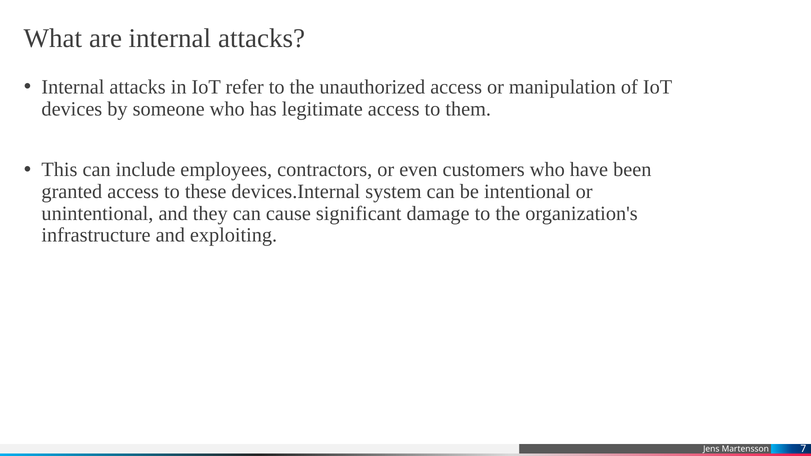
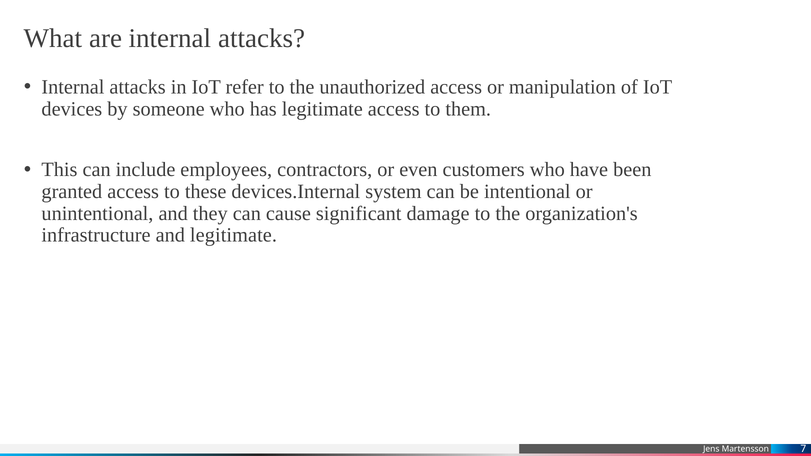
and exploiting: exploiting -> legitimate
